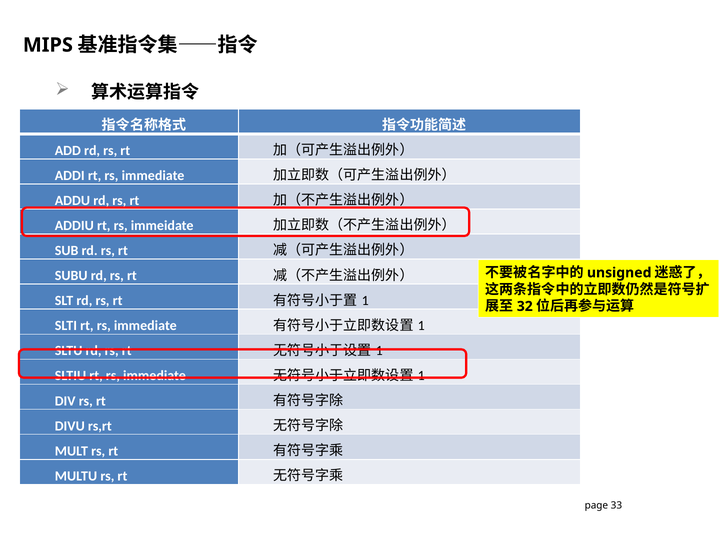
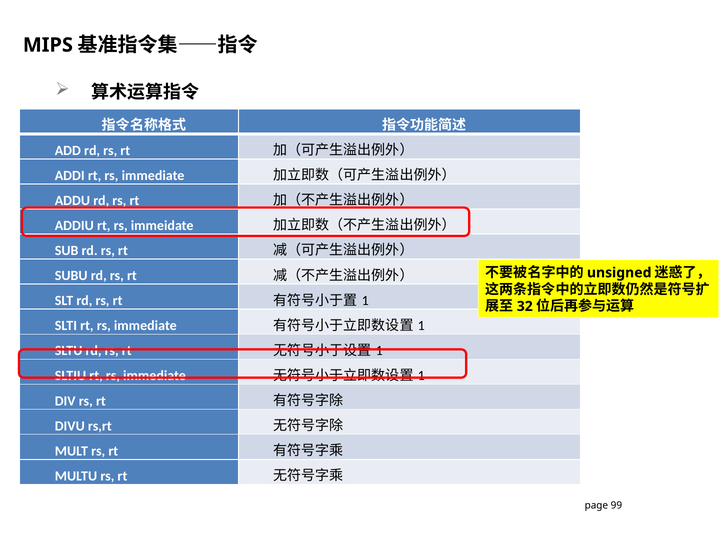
33: 33 -> 99
